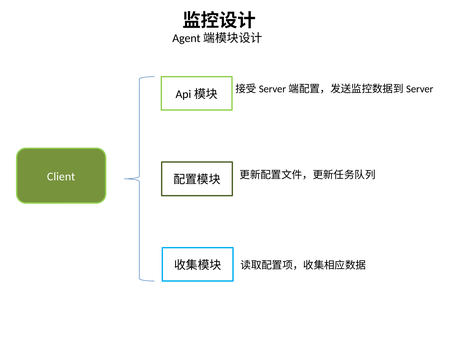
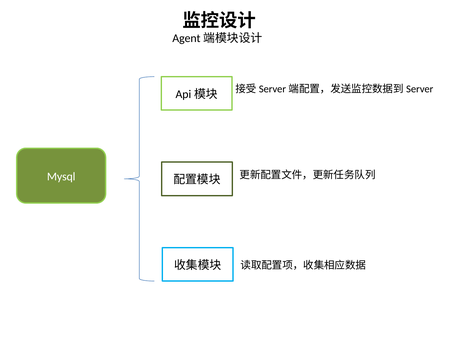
Client: Client -> Mysql
